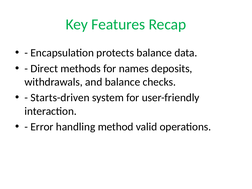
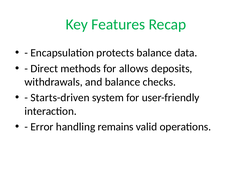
names: names -> allows
method: method -> remains
